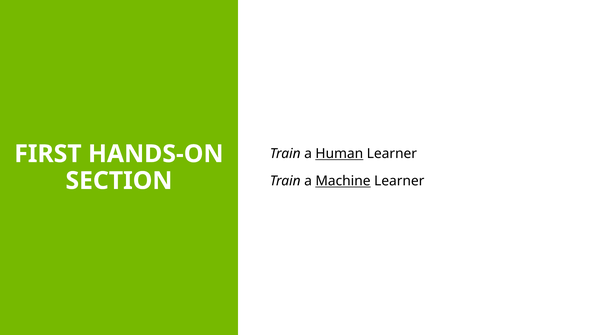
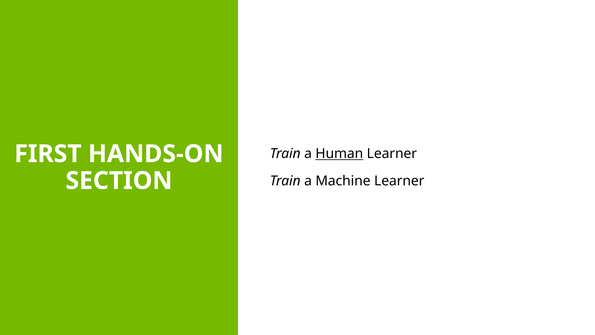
Machine underline: present -> none
